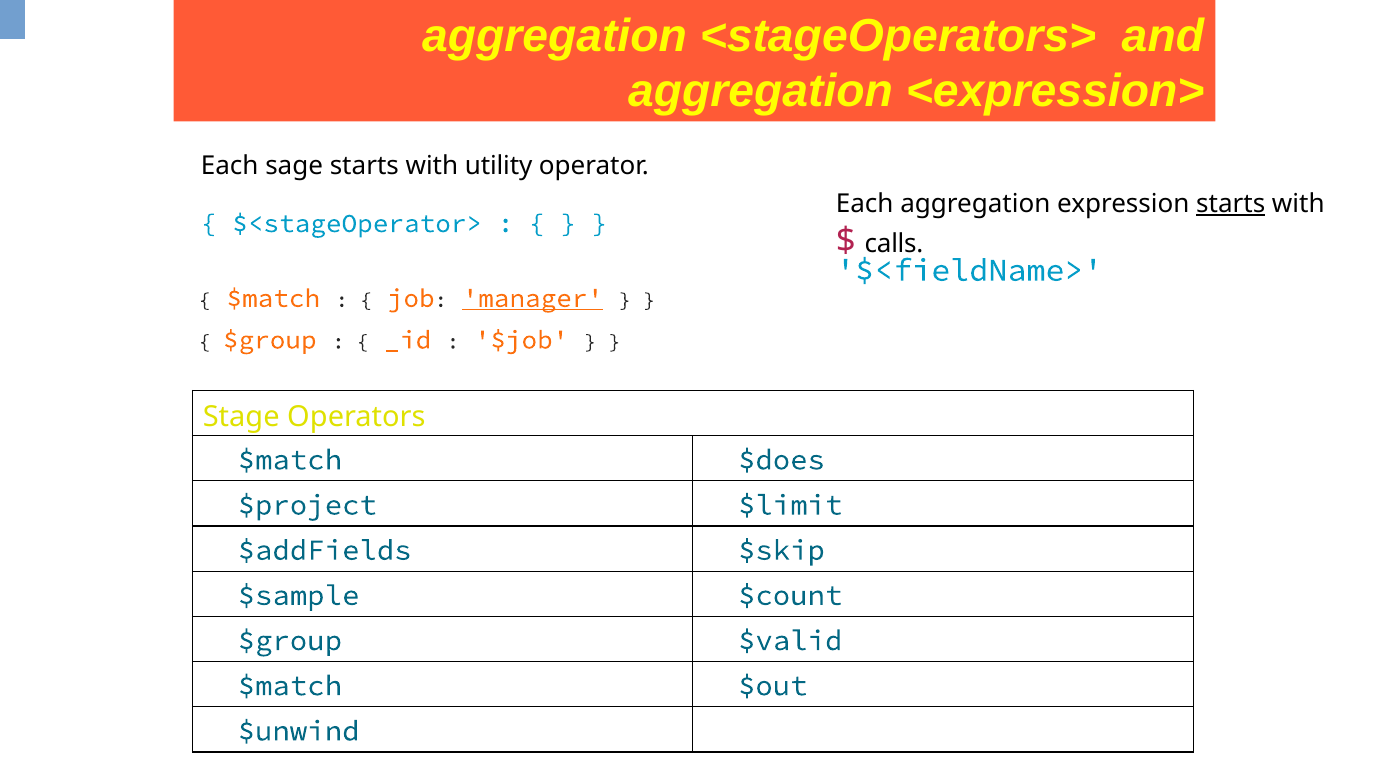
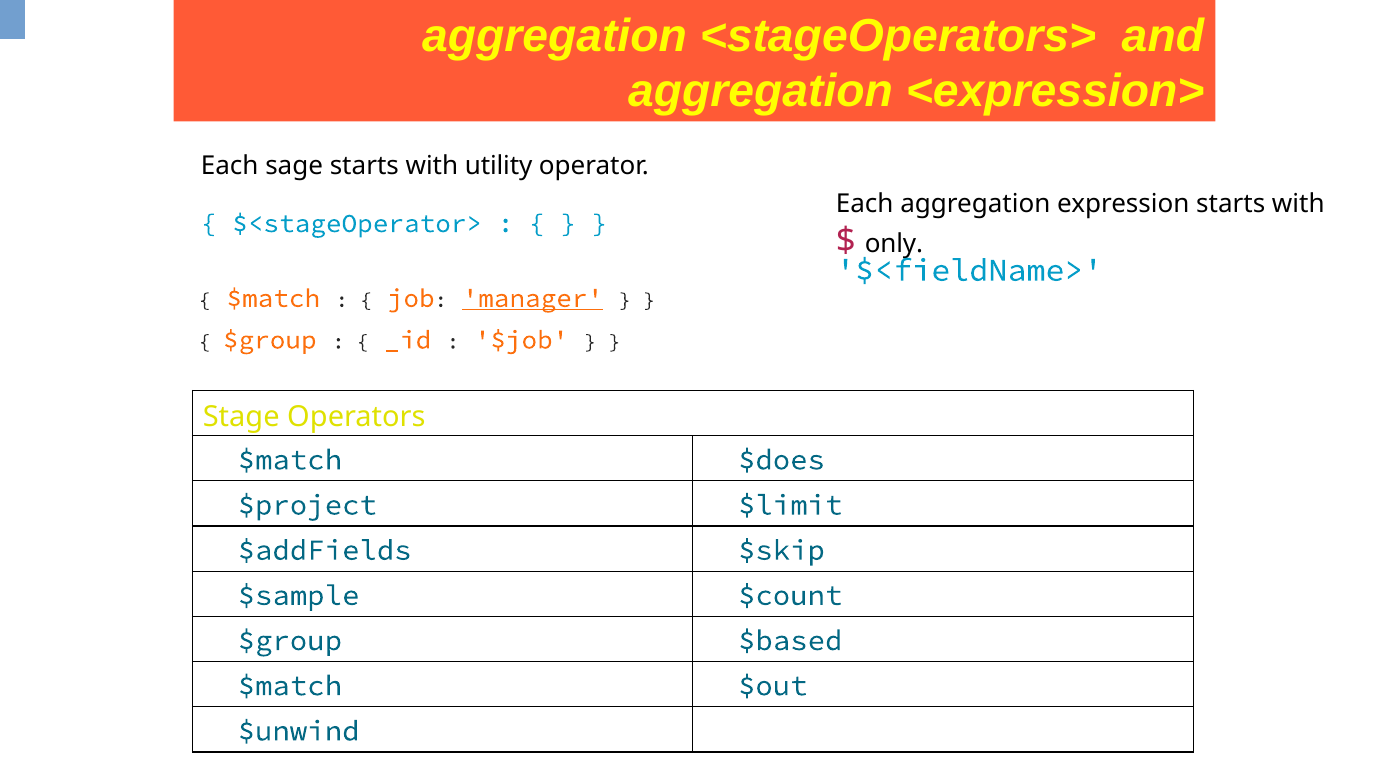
starts at (1231, 204) underline: present -> none
calls: calls -> only
$valid: $valid -> $based
